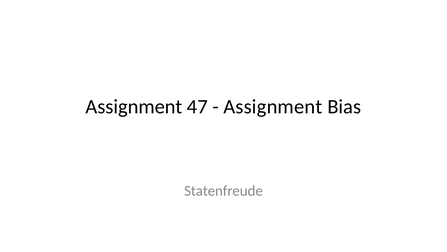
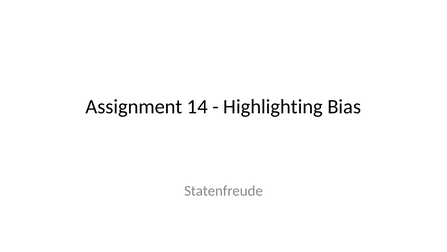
47: 47 -> 14
Assignment at (273, 106): Assignment -> Highlighting
